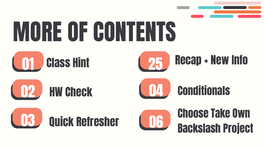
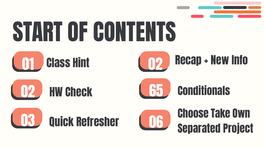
MORE: MORE -> START
01 25: 25 -> 02
04: 04 -> 65
Backslash: Backslash -> Separated
